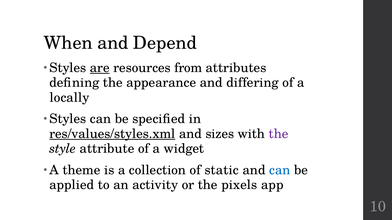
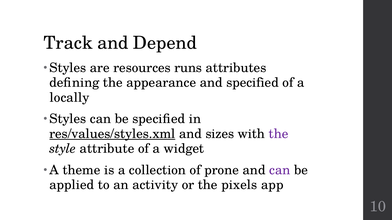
When: When -> Track
are underline: present -> none
from: from -> runs
and differing: differing -> specified
static: static -> prone
can at (280, 170) colour: blue -> purple
